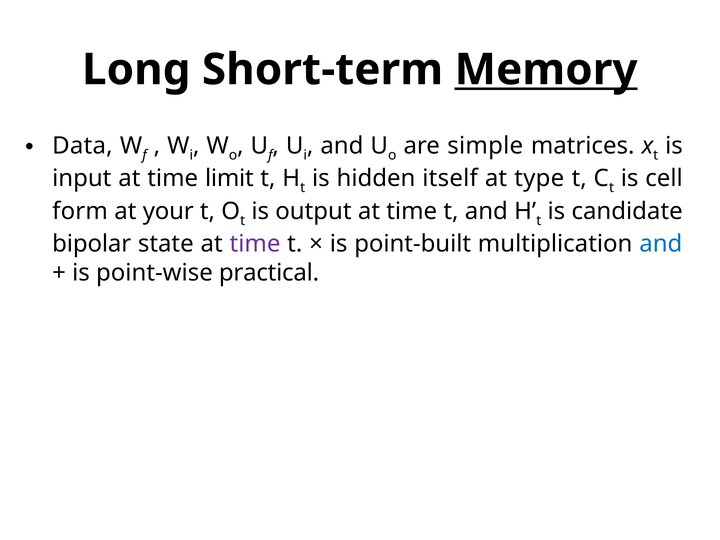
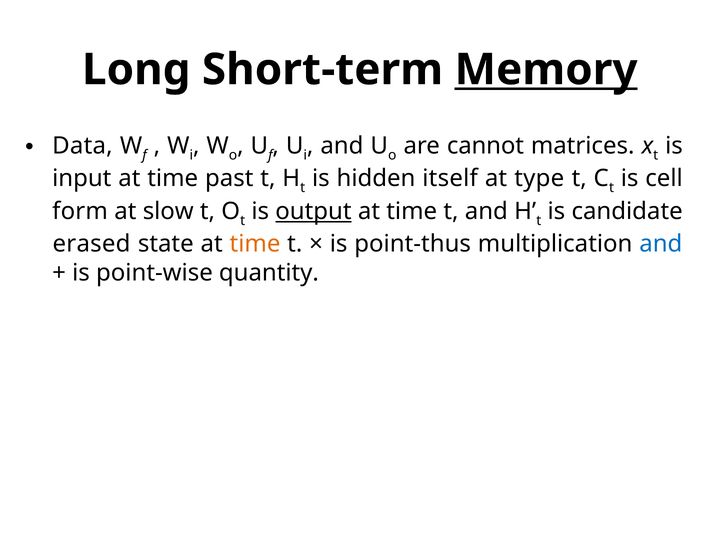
simple: simple -> cannot
limit: limit -> past
your: your -> slow
output underline: none -> present
bipolar: bipolar -> erased
time at (255, 244) colour: purple -> orange
point-built: point-built -> point-thus
practical: practical -> quantity
